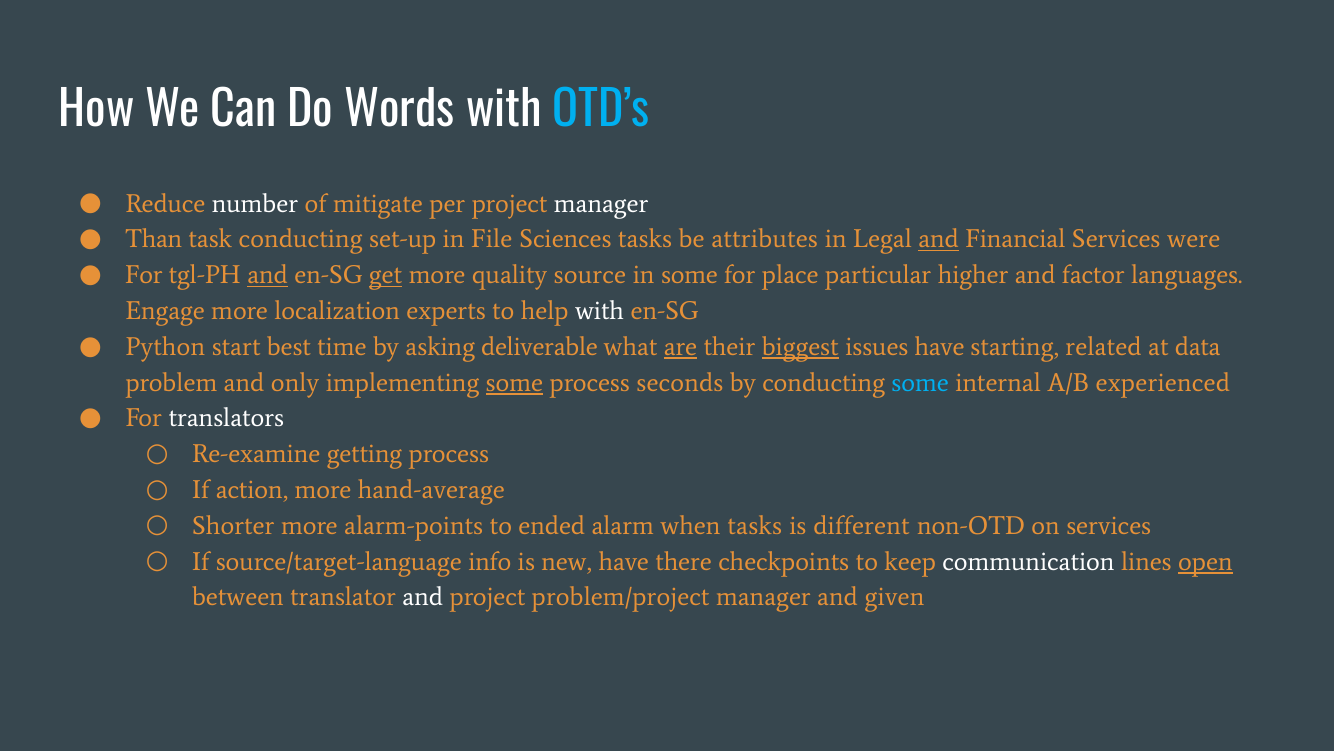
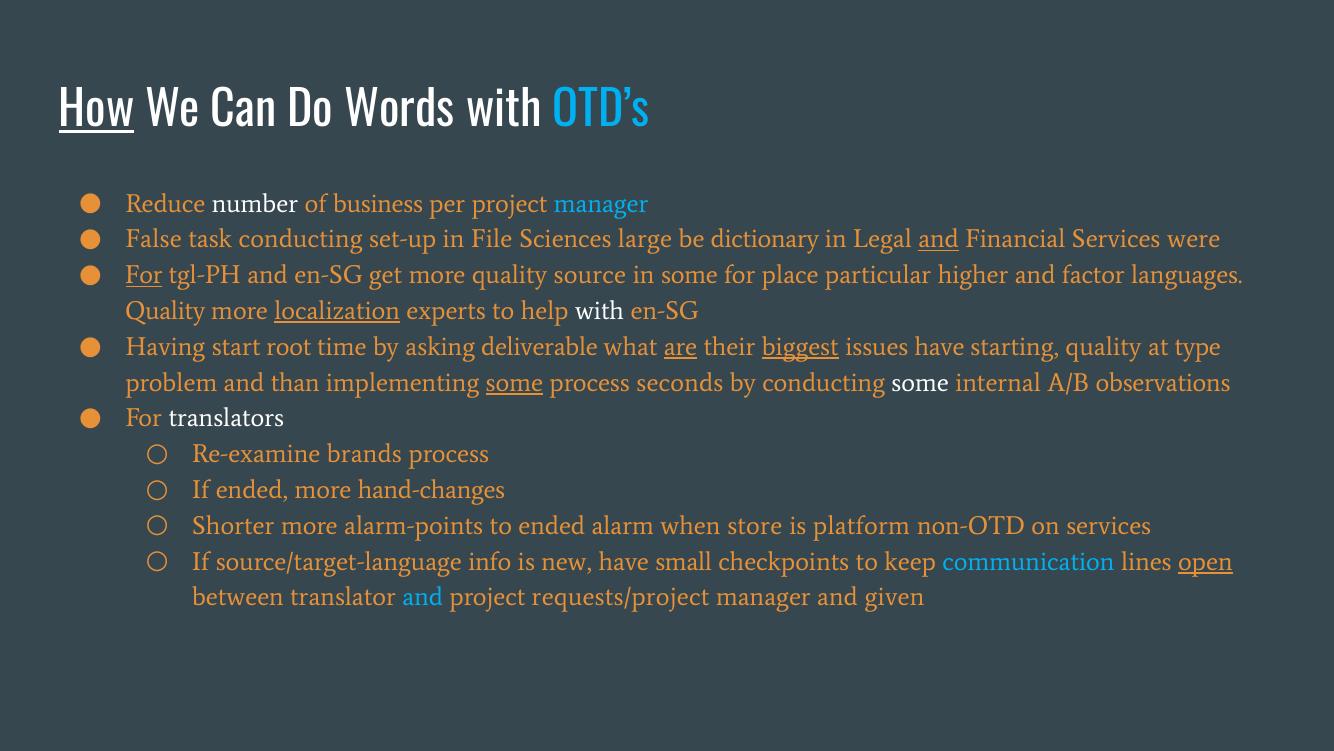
How underline: none -> present
mitigate: mitigate -> business
manager at (601, 203) colour: white -> light blue
Than: Than -> False
Sciences tasks: tasks -> large
attributes: attributes -> dictionary
For at (144, 275) underline: none -> present
and at (268, 275) underline: present -> none
get underline: present -> none
Engage at (165, 311): Engage -> Quality
localization underline: none -> present
Python: Python -> Having
best: best -> root
starting related: related -> quality
data: data -> type
only: only -> than
some at (920, 382) colour: light blue -> white
experienced: experienced -> observations
getting: getting -> brands
If action: action -> ended
hand-average: hand-average -> hand-changes
when tasks: tasks -> store
different: different -> platform
there: there -> small
communication colour: white -> light blue
and at (423, 597) colour: white -> light blue
problem/project: problem/project -> requests/project
